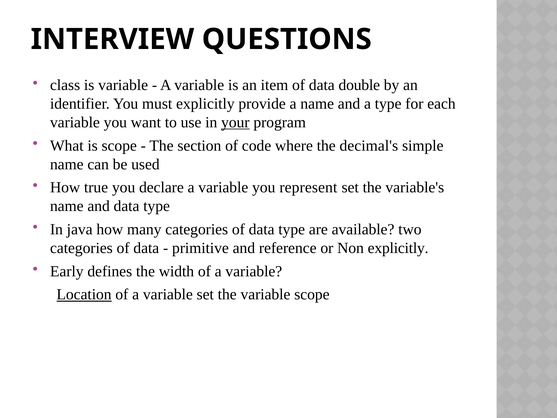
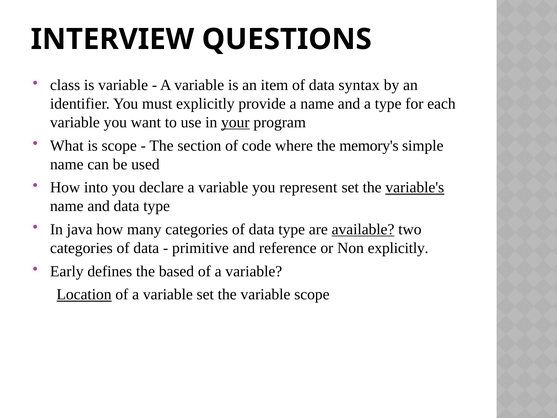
double: double -> syntax
decimal's: decimal's -> memory's
true: true -> into
variable's underline: none -> present
available underline: none -> present
width: width -> based
